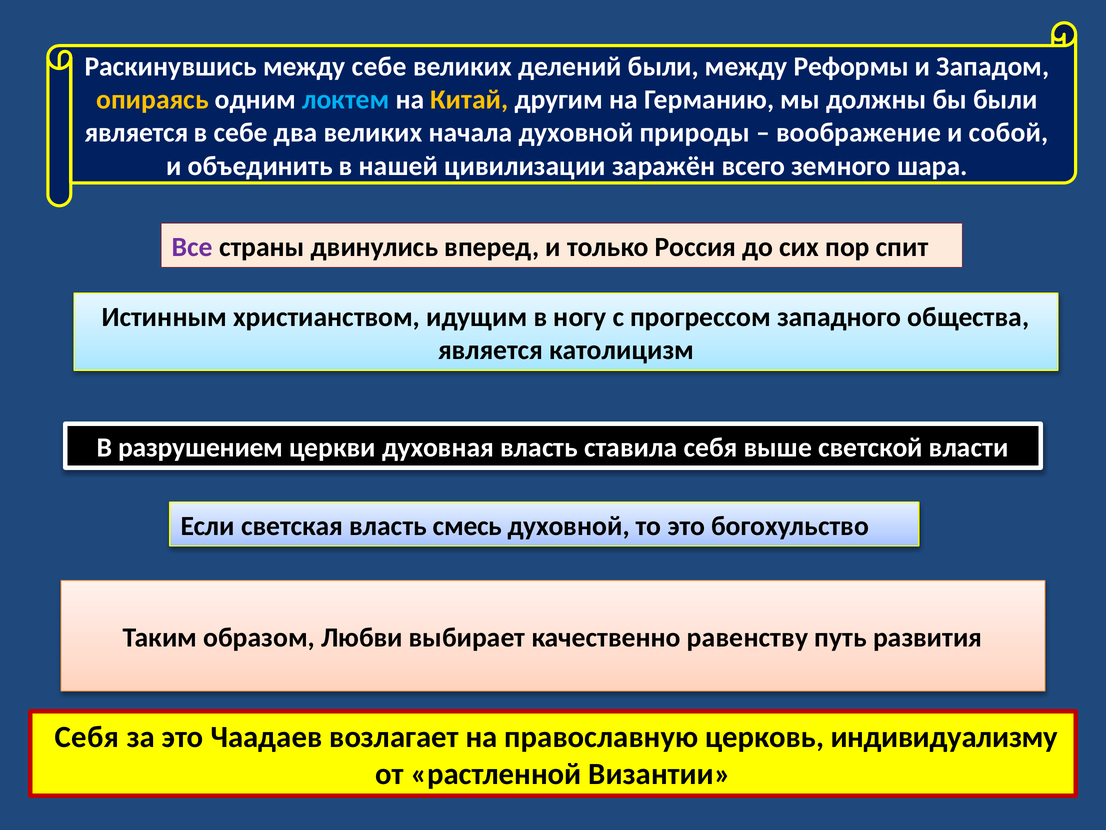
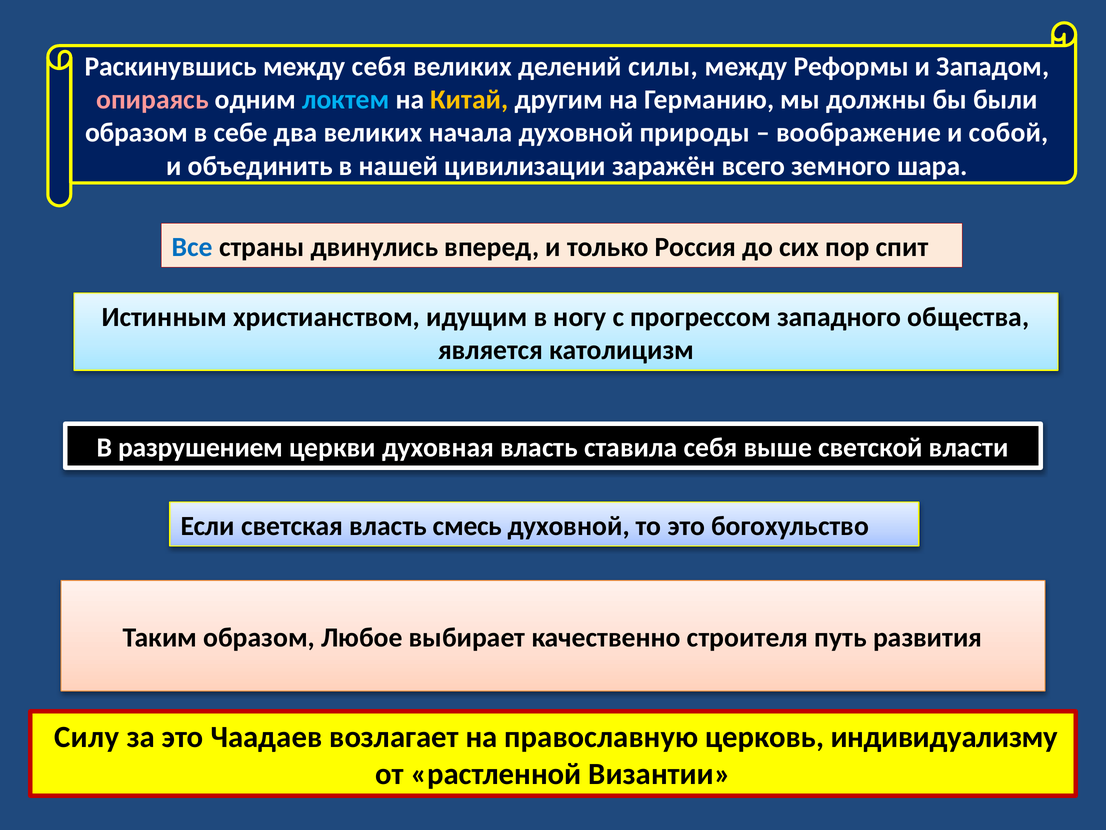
между себе: себе -> себя
делений были: были -> силы
опираясь colour: yellow -> pink
является at (136, 133): является -> образом
Все colour: purple -> blue
Любви: Любви -> Любое
равенству: равенству -> строителя
Себя at (87, 737): Себя -> Силу
